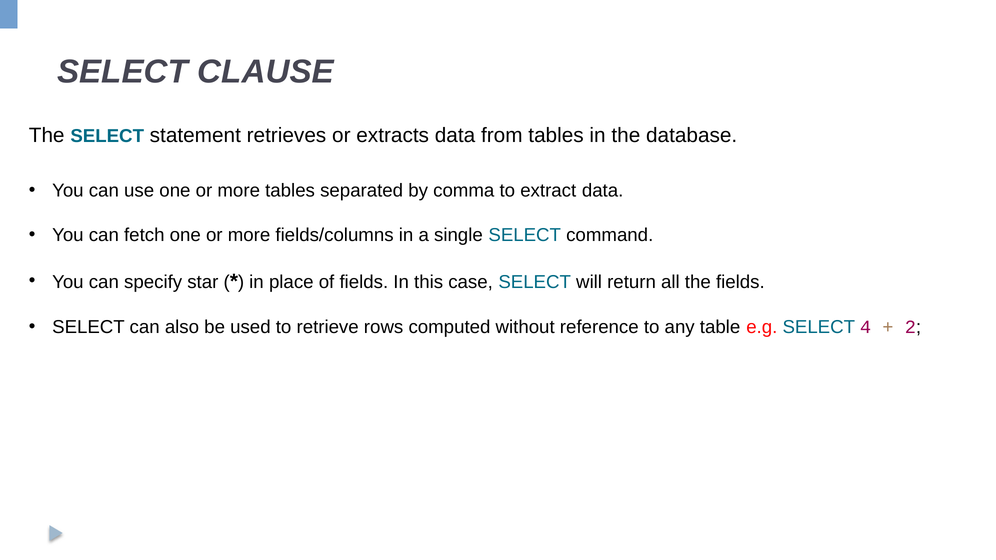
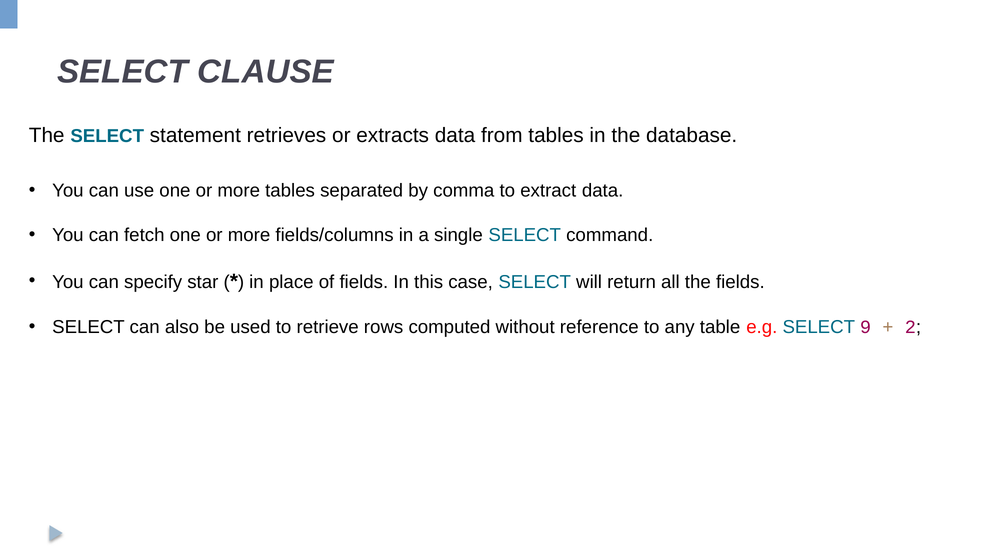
4: 4 -> 9
